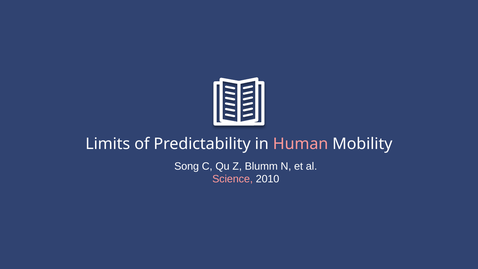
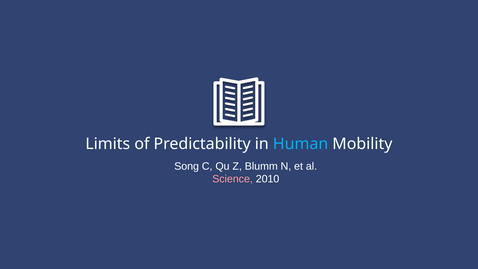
Human colour: pink -> light blue
